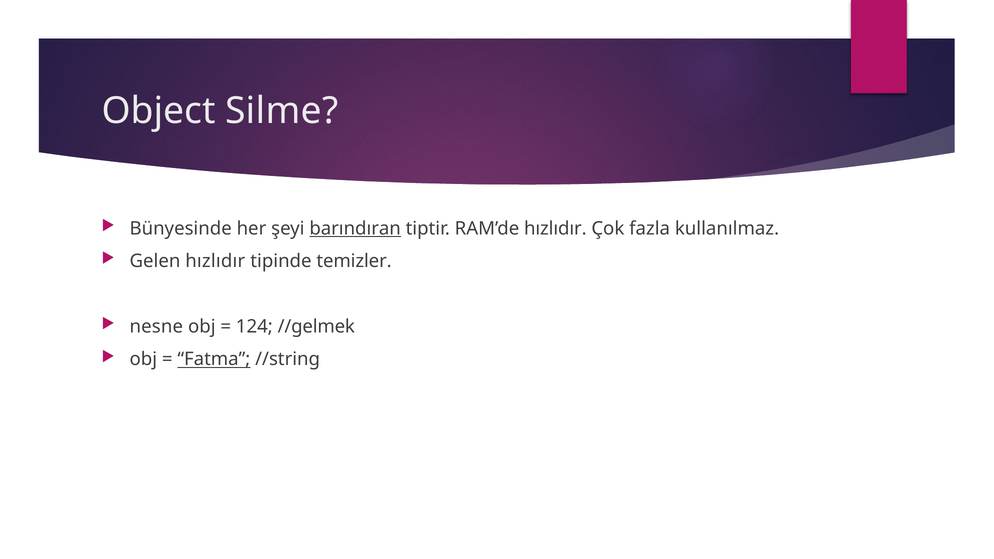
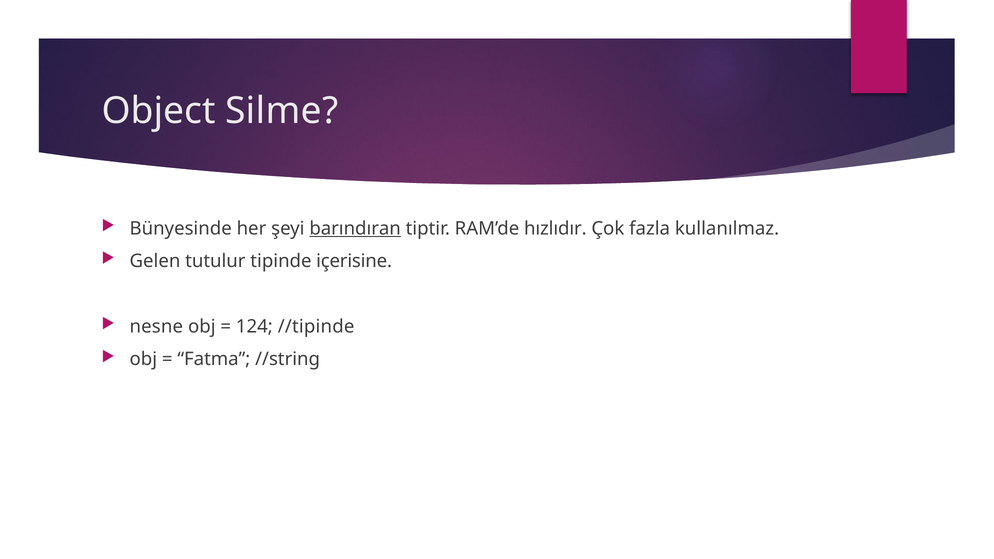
Gelen hızlıdır: hızlıdır -> tutulur
temizler: temizler -> içerisine
//gelmek: //gelmek -> //tipinde
Fatma underline: present -> none
